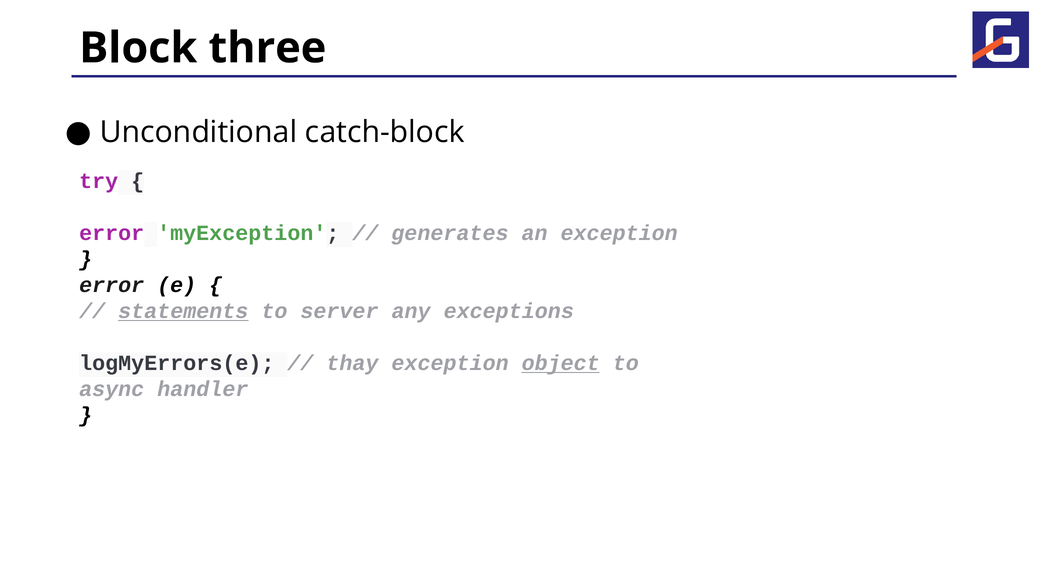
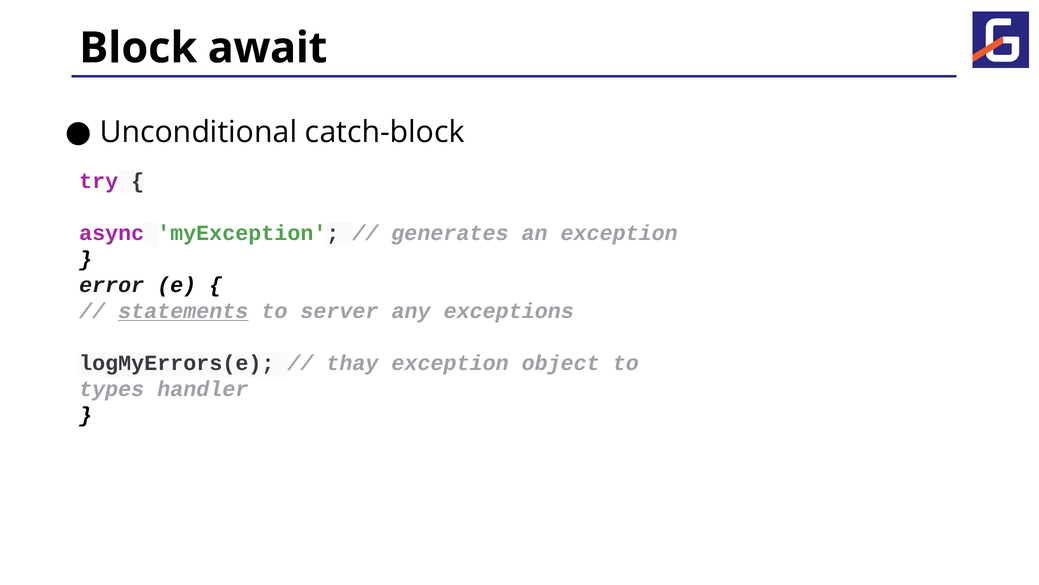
three: three -> await
error at (112, 233): error -> async
object underline: present -> none
async: async -> types
